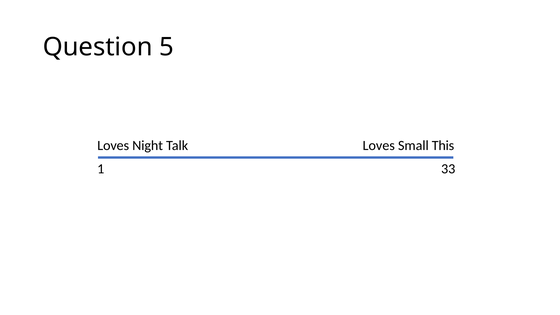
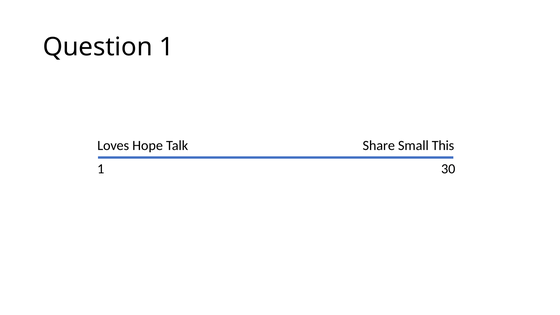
Question 5: 5 -> 1
Night: Night -> Hope
Talk Loves: Loves -> Share
33: 33 -> 30
